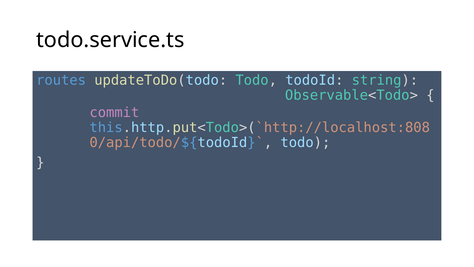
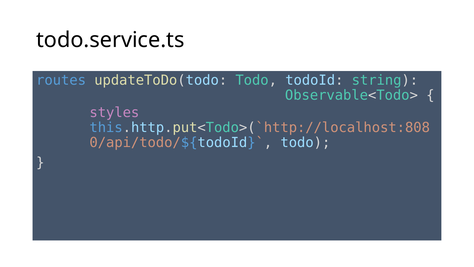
commit: commit -> styles
